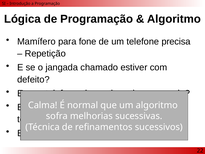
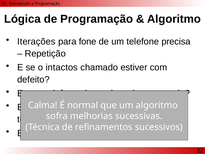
Mamífero: Mamífero -> Iterações
jangada: jangada -> intactos
